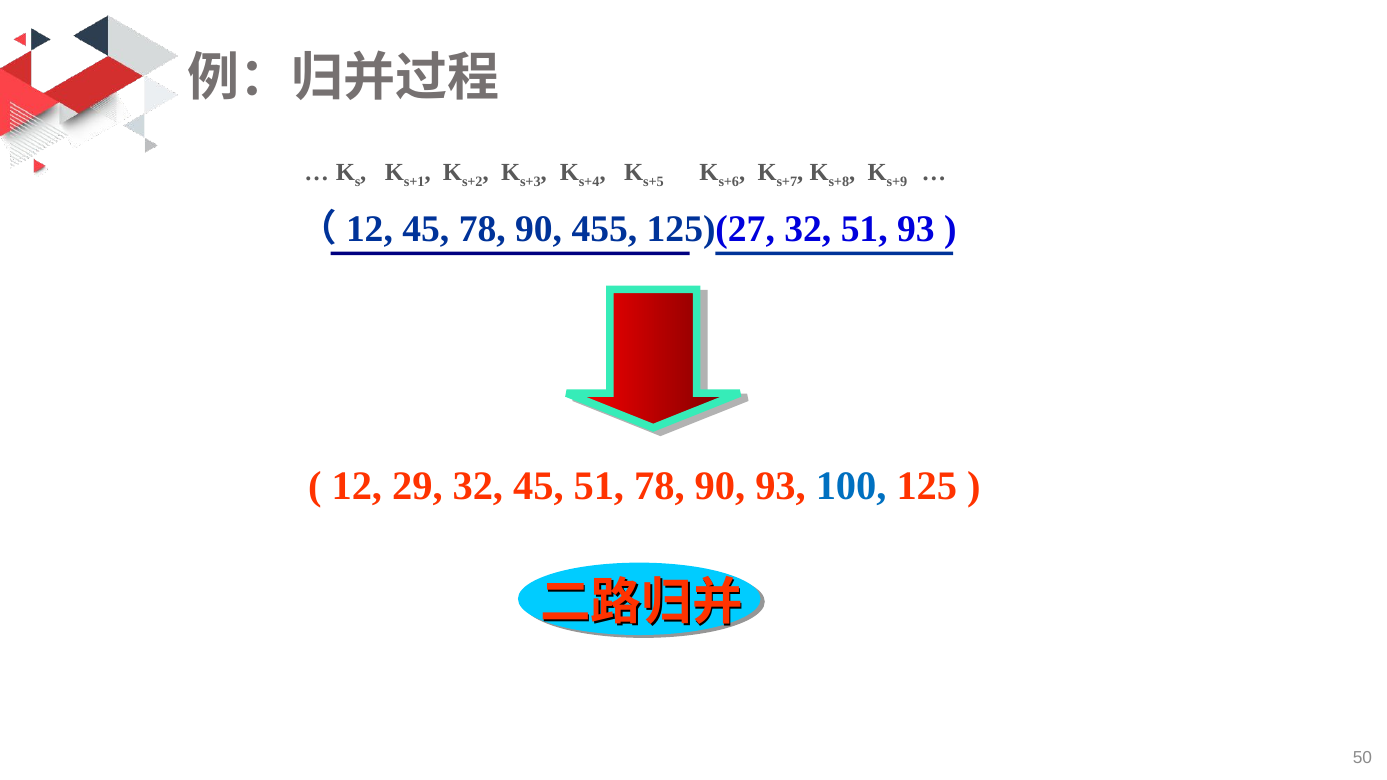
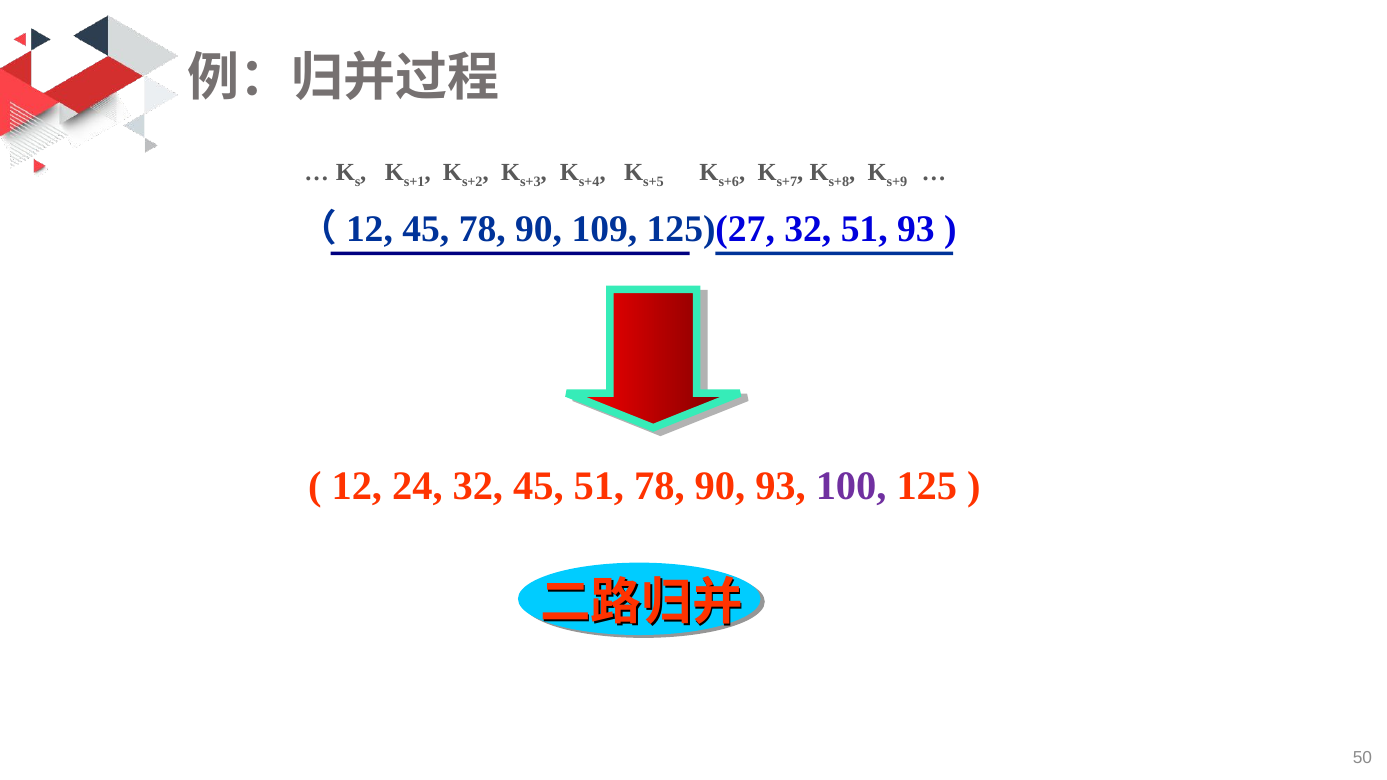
455: 455 -> 109
29: 29 -> 24
100 colour: blue -> purple
